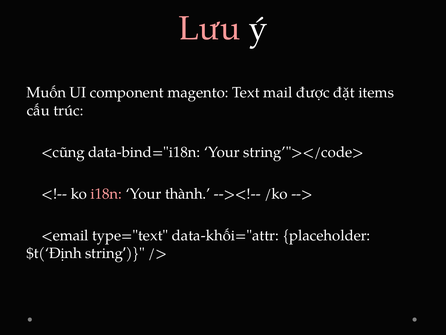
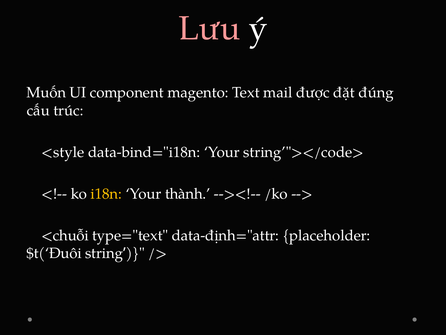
items: items -> đúng
<cũng: <cũng -> <style
i18n colour: pink -> yellow
<email: <email -> <chuỗi
data-khối="attr: data-khối="attr -> data-định="attr
$t(‘Định: $t(‘Định -> $t(‘Đuôi
